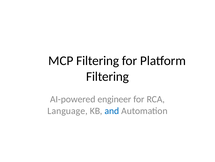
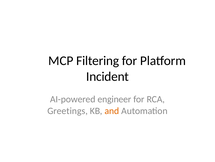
Filtering at (108, 76): Filtering -> Incident
Language: Language -> Greetings
and colour: blue -> orange
